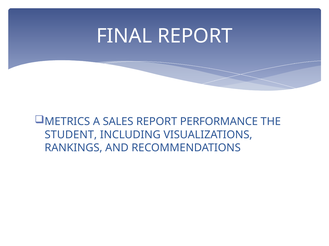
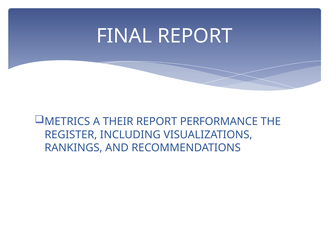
SALES: SALES -> THEIR
STUDENT: STUDENT -> REGISTER
